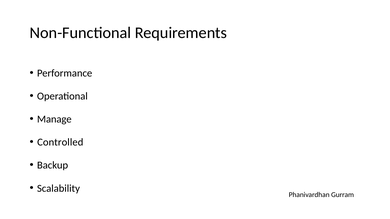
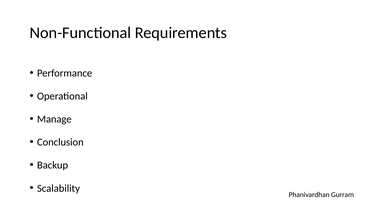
Controlled: Controlled -> Conclusion
